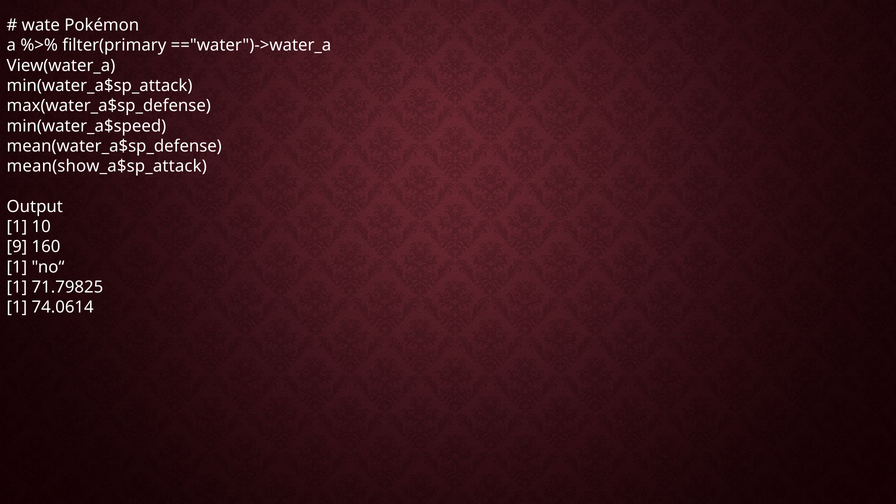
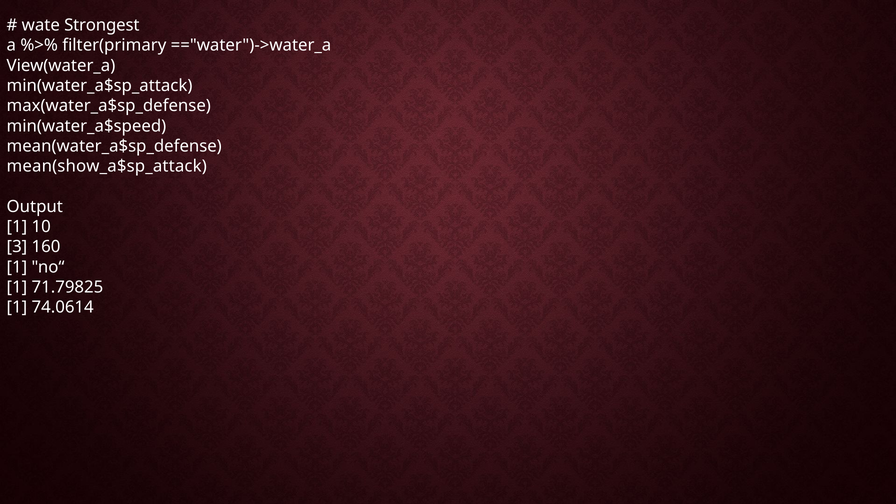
Pokémon: Pokémon -> Strongest
9: 9 -> 3
